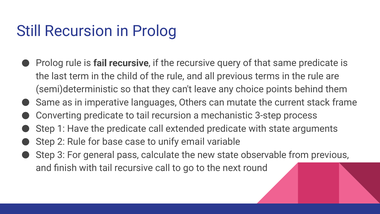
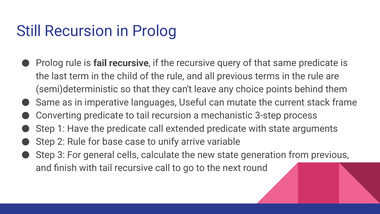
Others: Others -> Useful
email: email -> arrive
pass: pass -> cells
observable: observable -> generation
